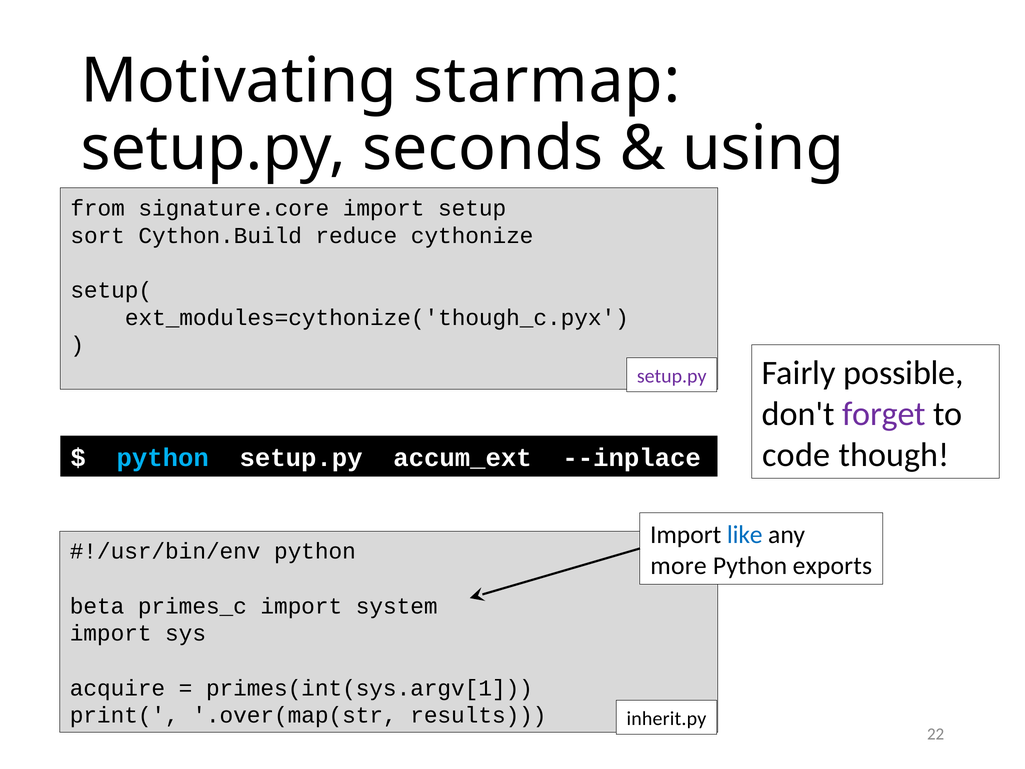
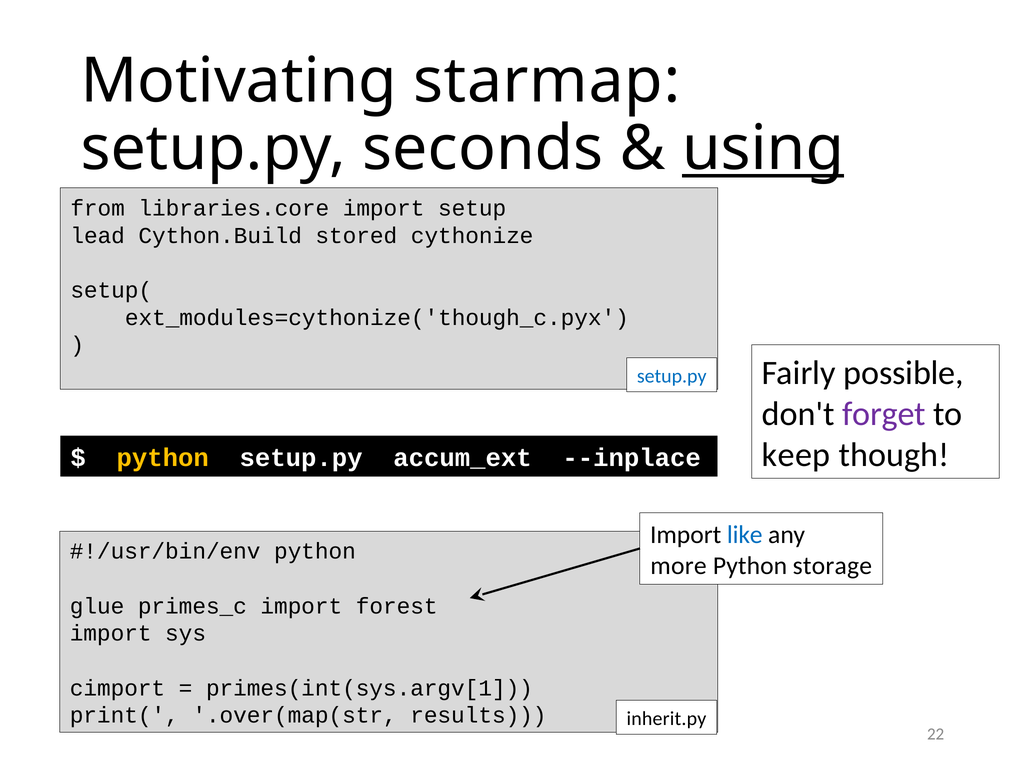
using underline: none -> present
signature.core: signature.core -> libraries.core
sort: sort -> lead
reduce: reduce -> stored
setup.py at (672, 376) colour: purple -> blue
code: code -> keep
python at (163, 458) colour: light blue -> yellow
exports: exports -> storage
beta: beta -> glue
system: system -> forest
acquire: acquire -> cimport
